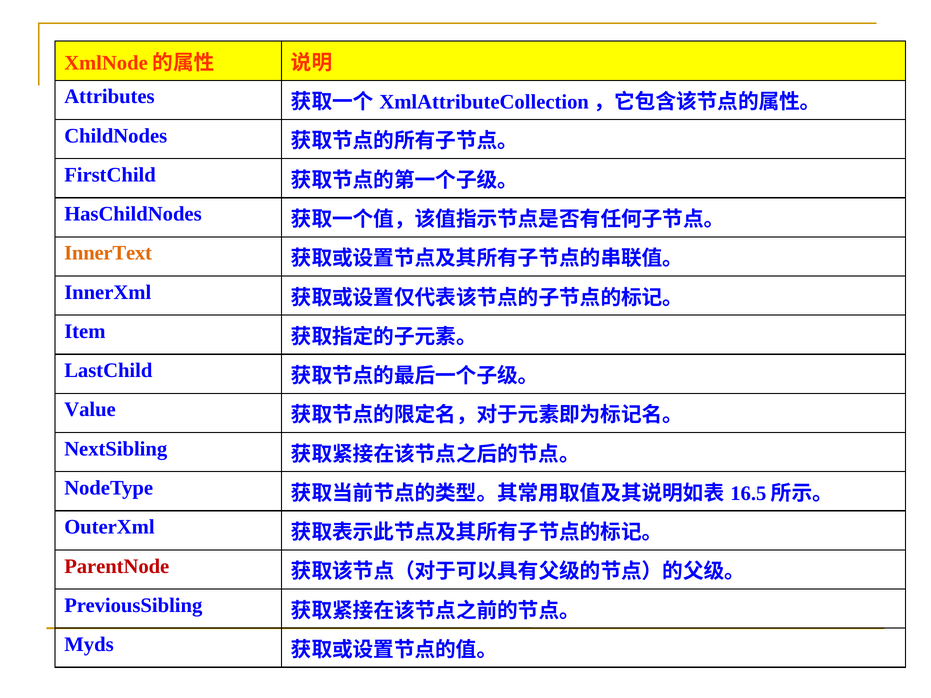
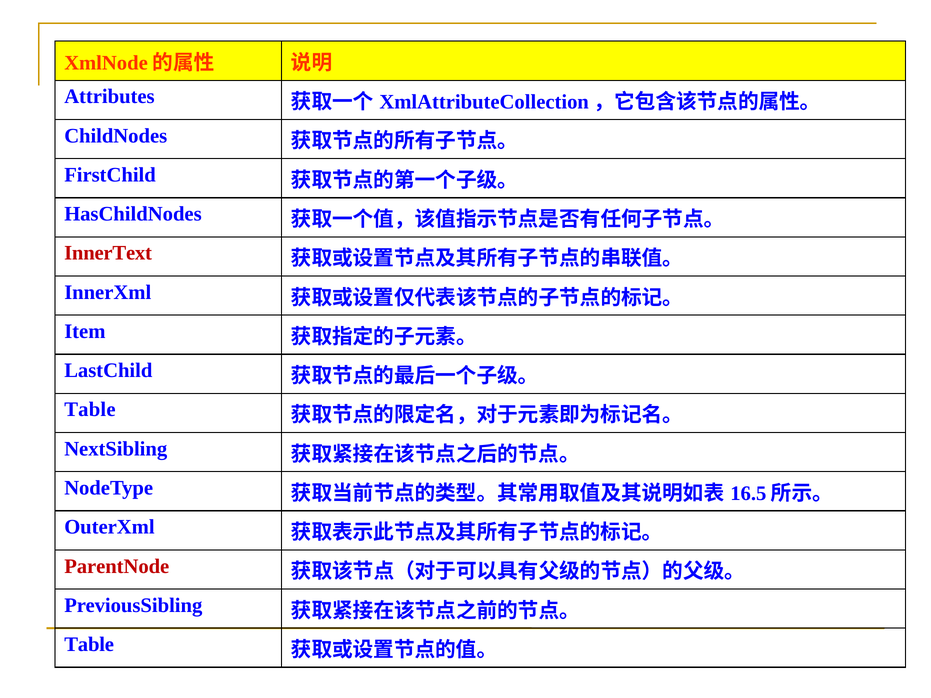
InnerText colour: orange -> red
Value at (90, 410): Value -> Table
Myds at (89, 645): Myds -> Table
